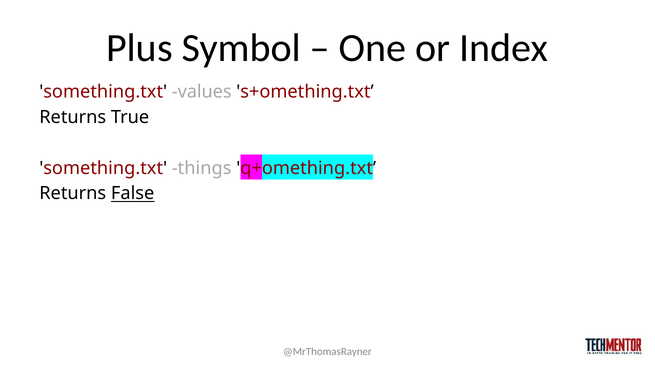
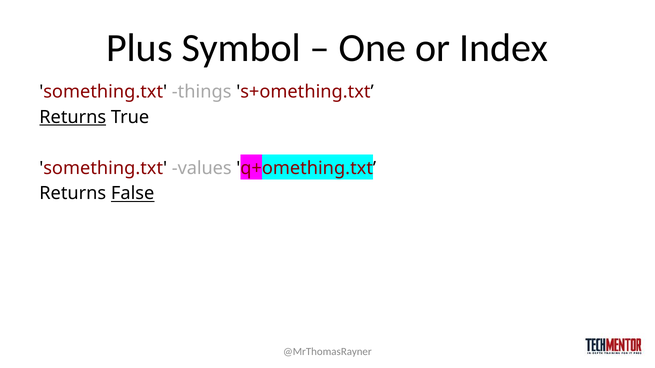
values: values -> things
Returns at (73, 117) underline: none -> present
things: things -> values
